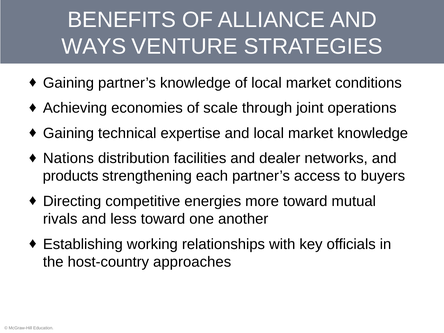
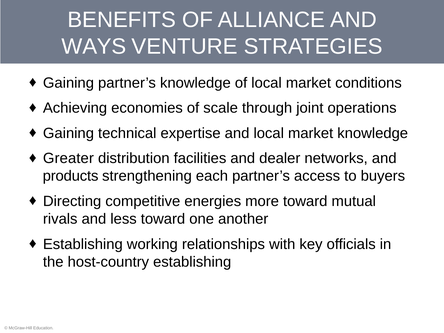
Nations: Nations -> Greater
host-country approaches: approaches -> establishing
